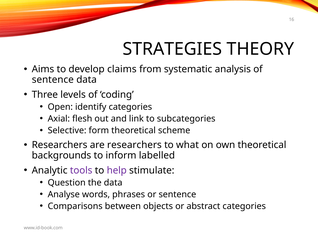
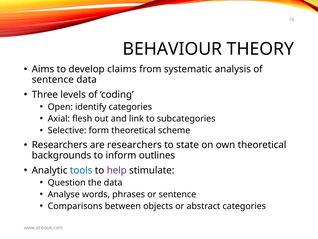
STRATEGIES: STRATEGIES -> BEHAVIOUR
what: what -> state
labelled: labelled -> outlines
tools colour: purple -> blue
